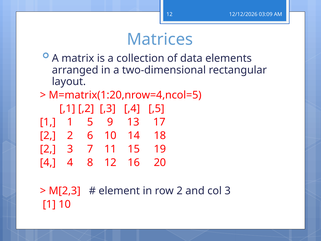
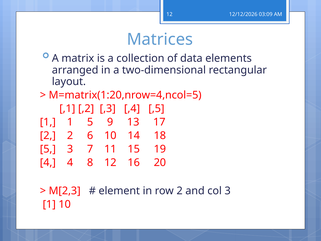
2 at (48, 149): 2 -> 5
